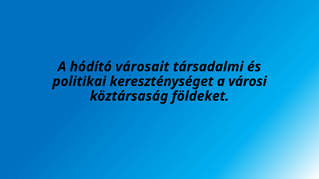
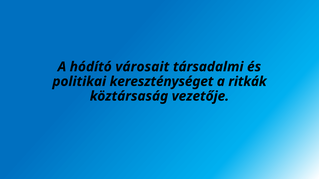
városi: városi -> ritkák
földeket: földeket -> vezetője
